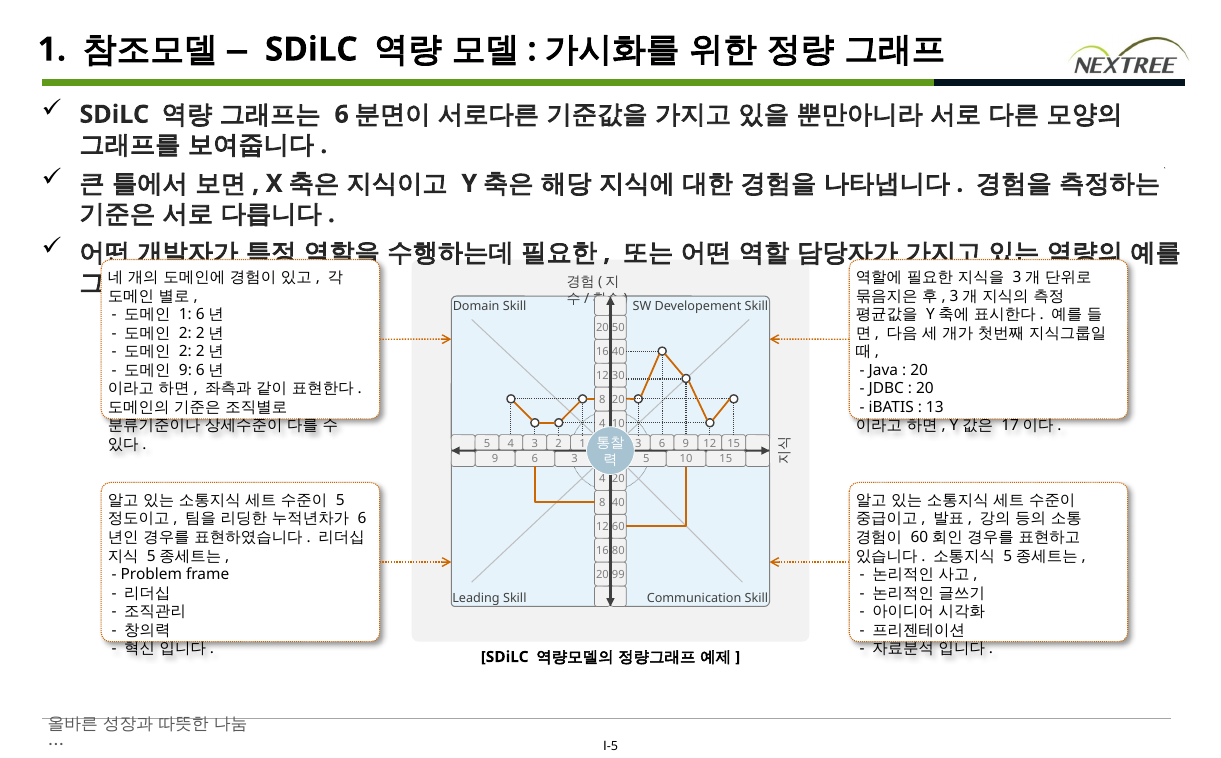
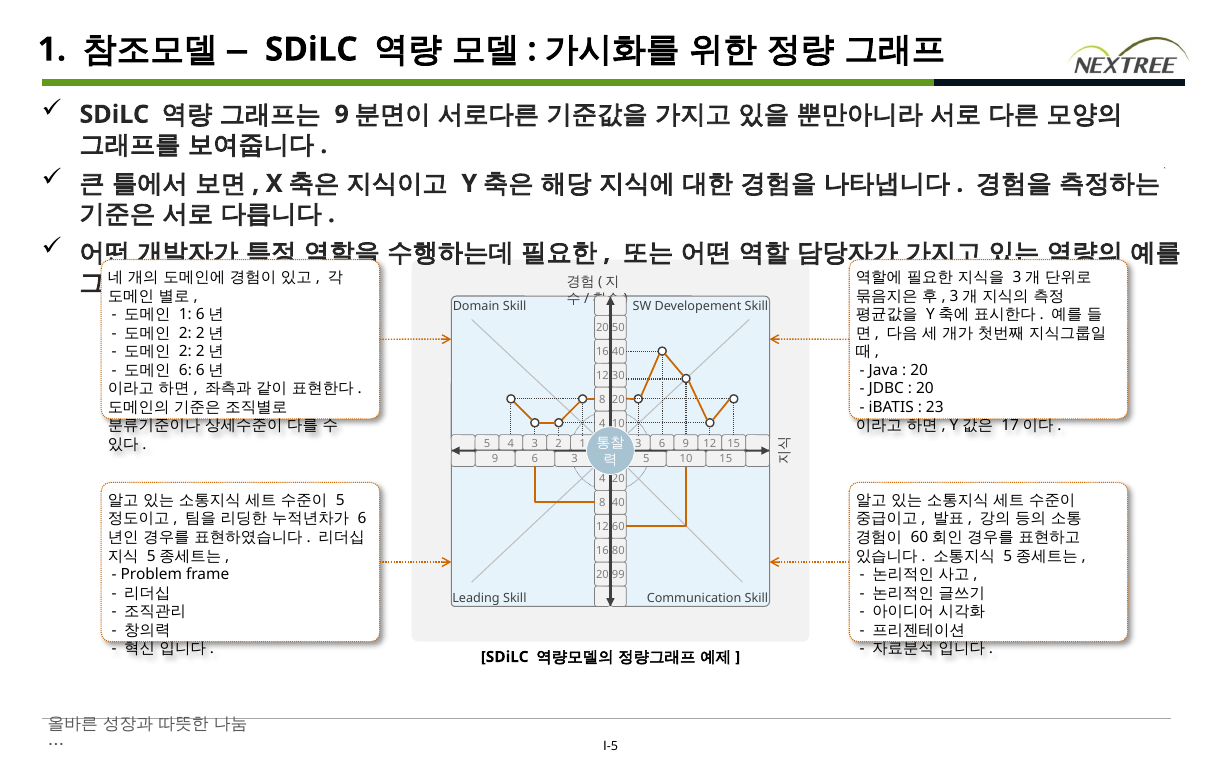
6 at (342, 114): 6 -> 9
9 at (185, 370): 9 -> 6
13: 13 -> 23
